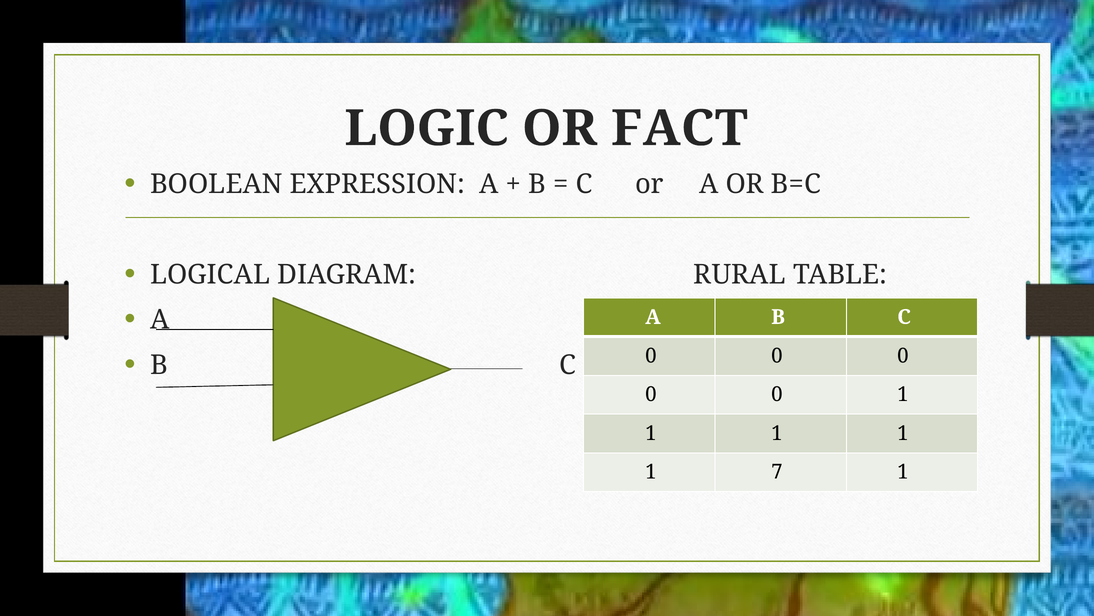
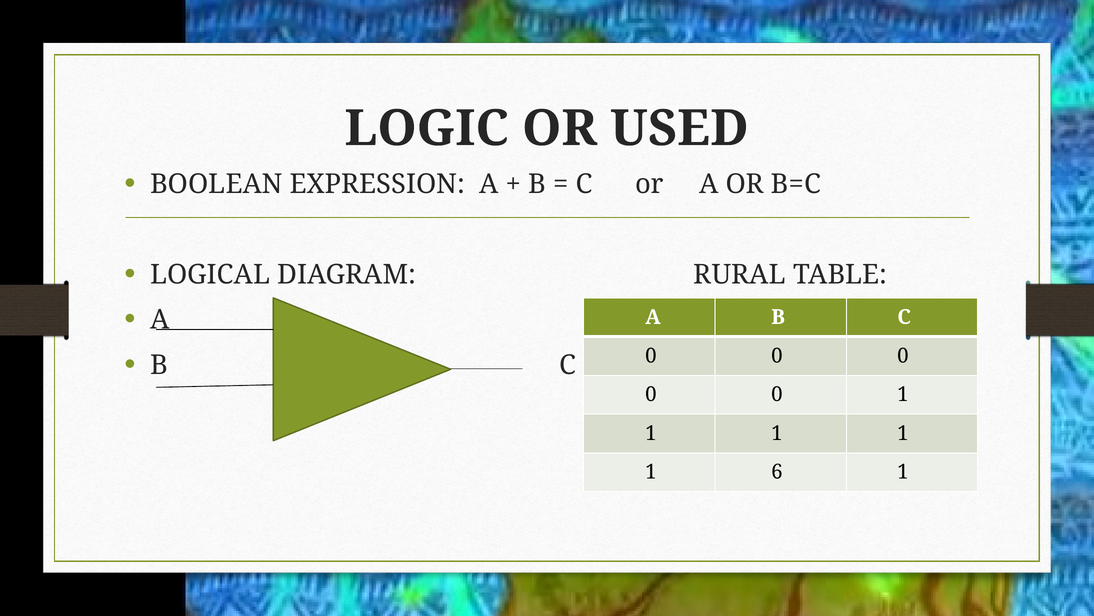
FACT: FACT -> USED
7: 7 -> 6
